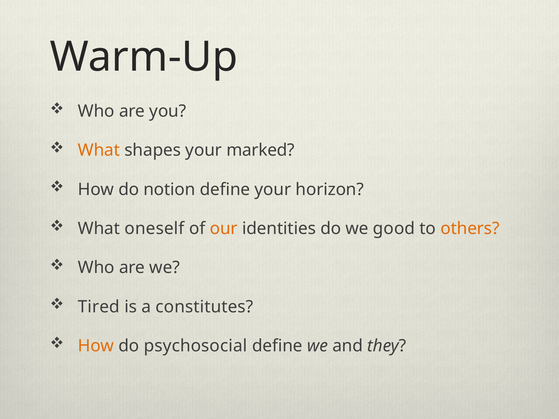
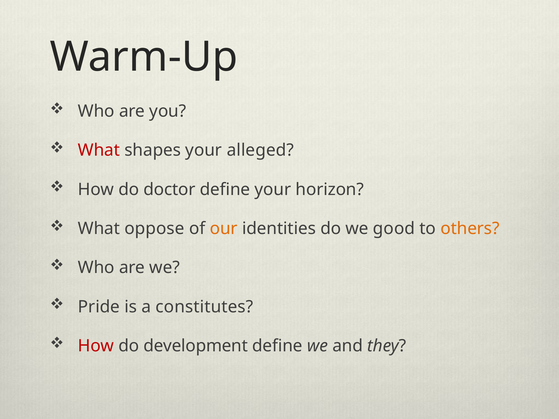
What at (99, 150) colour: orange -> red
marked: marked -> alleged
notion: notion -> doctor
oneself: oneself -> oppose
Tired: Tired -> Pride
How at (96, 346) colour: orange -> red
psychosocial: psychosocial -> development
